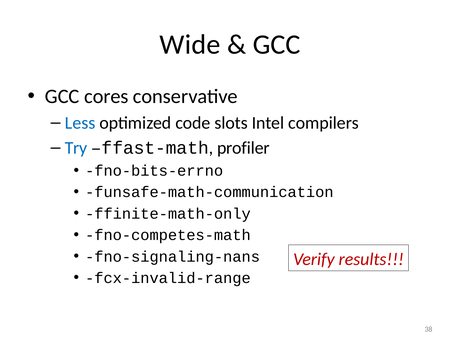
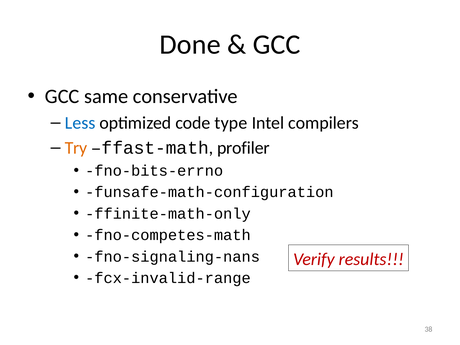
Wide: Wide -> Done
cores: cores -> same
slots: slots -> type
Try colour: blue -> orange
funsafe-math-communication: funsafe-math-communication -> funsafe-math-configuration
